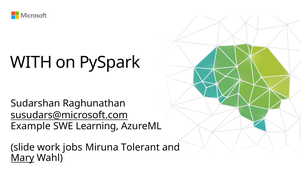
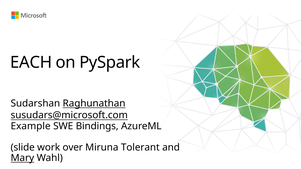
WITH: WITH -> EACH
Raghunathan underline: none -> present
Learning: Learning -> Bindings
jobs: jobs -> over
